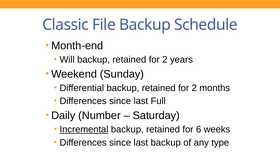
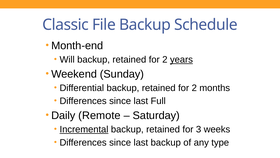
years underline: none -> present
Number: Number -> Remote
6: 6 -> 3
